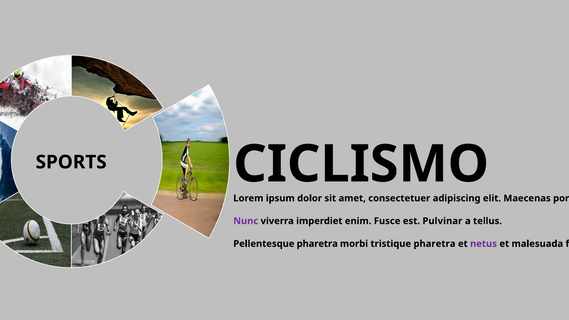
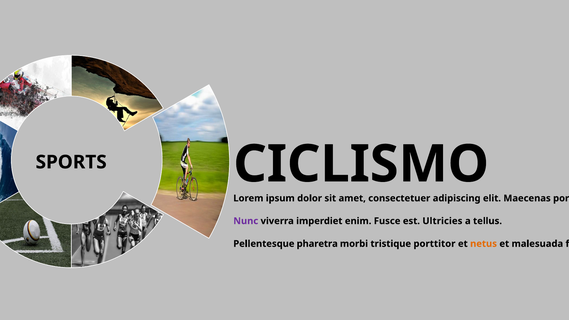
est Pulvinar: Pulvinar -> Ultricies
tristique pharetra: pharetra -> porttitor
netus colour: purple -> orange
